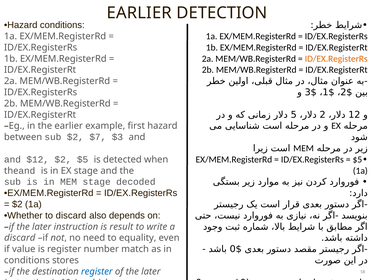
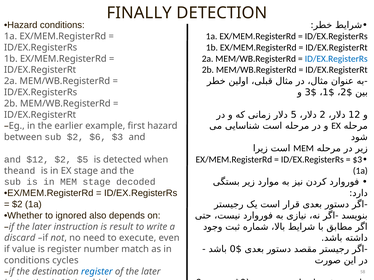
EARLIER at (139, 13): EARLIER -> FINALLY
ID/EX.RegisterRs at (336, 59) colour: orange -> blue
$7: $7 -> $6
$5 at (357, 160): $5 -> $3
to discard: discard -> ignored
equality: equality -> execute
stores: stores -> cycles
